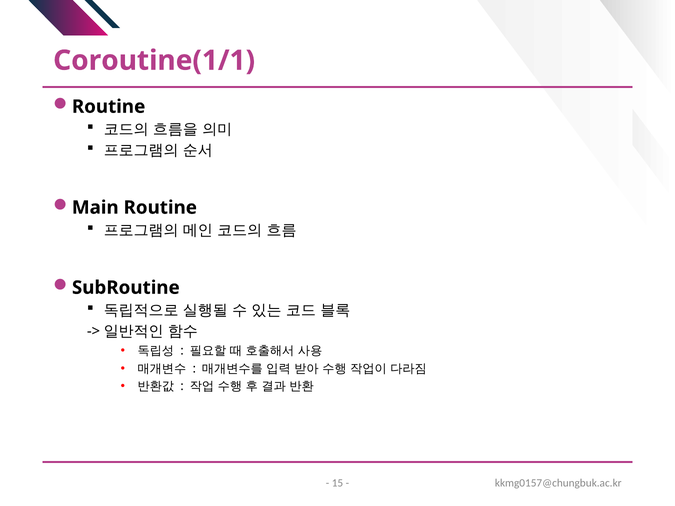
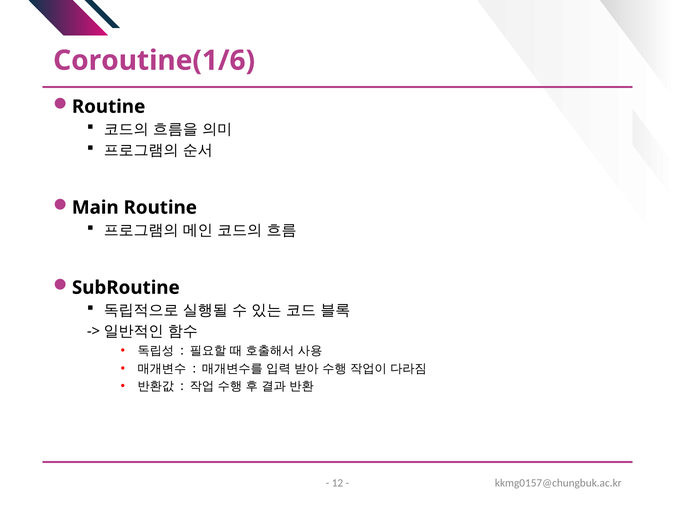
Coroutine(1/1: Coroutine(1/1 -> Coroutine(1/6
15: 15 -> 12
